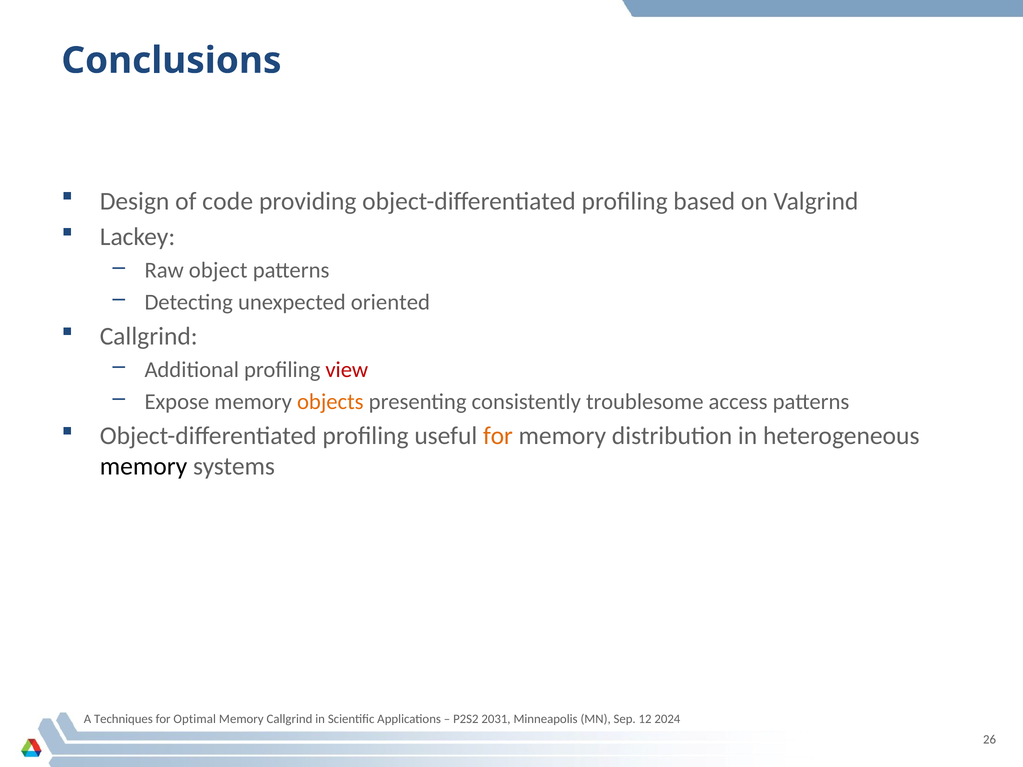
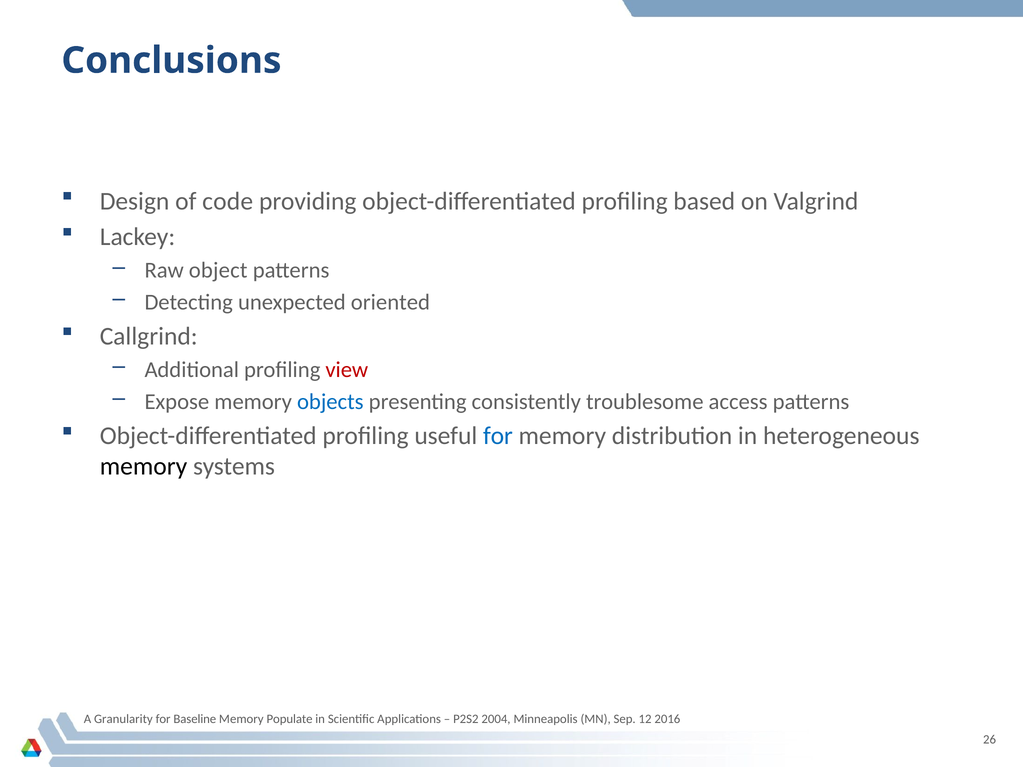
objects colour: orange -> blue
for at (498, 436) colour: orange -> blue
Techniques: Techniques -> Granularity
Optimal: Optimal -> Baseline
Memory Callgrind: Callgrind -> Populate
2031: 2031 -> 2004
2024: 2024 -> 2016
